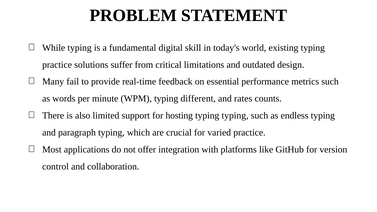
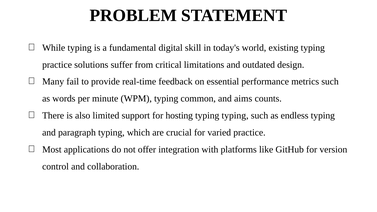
different: different -> common
rates: rates -> aims
